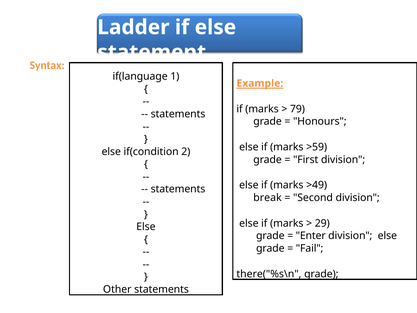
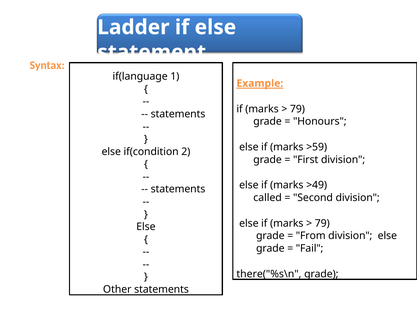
break: break -> called
29 at (322, 223): 29 -> 79
Enter: Enter -> From
